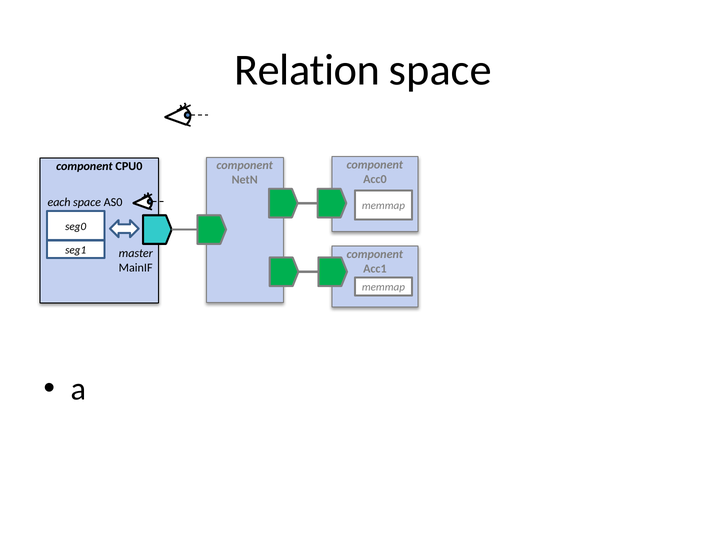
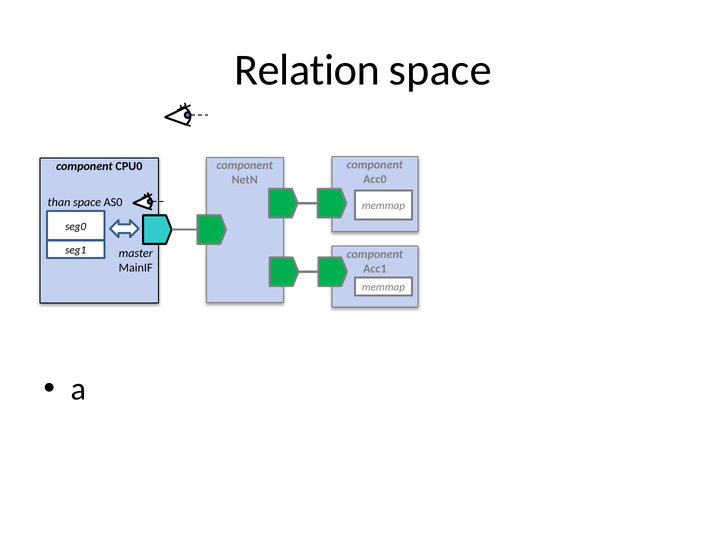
each: each -> than
